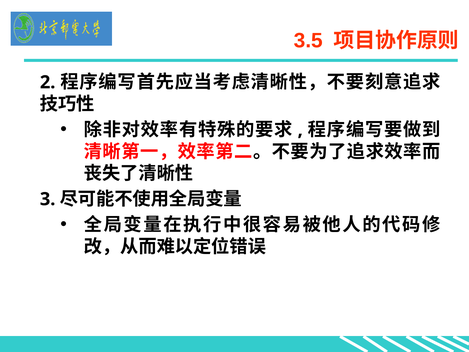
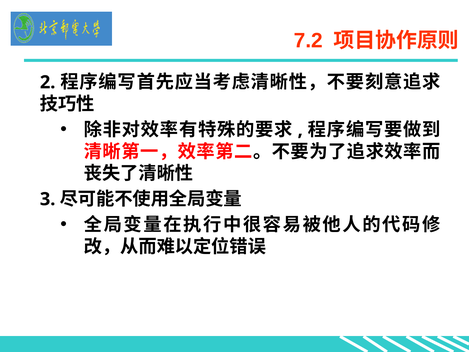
3.5: 3.5 -> 7.2
